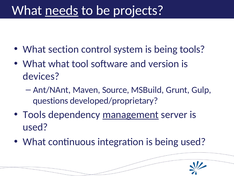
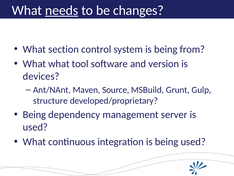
projects: projects -> changes
being tools: tools -> from
questions: questions -> structure
Tools at (34, 114): Tools -> Being
management underline: present -> none
